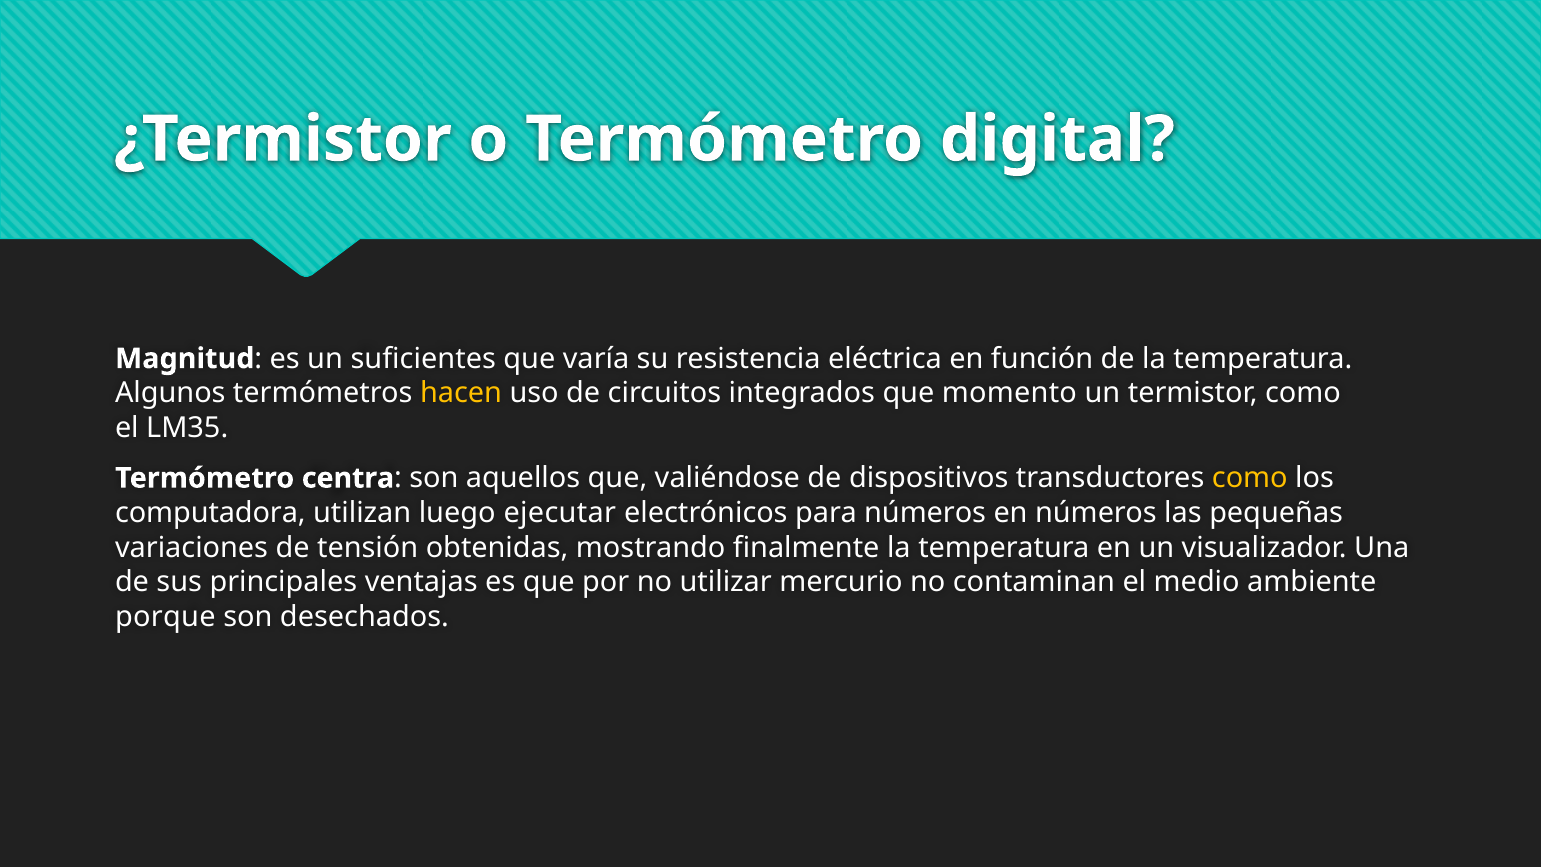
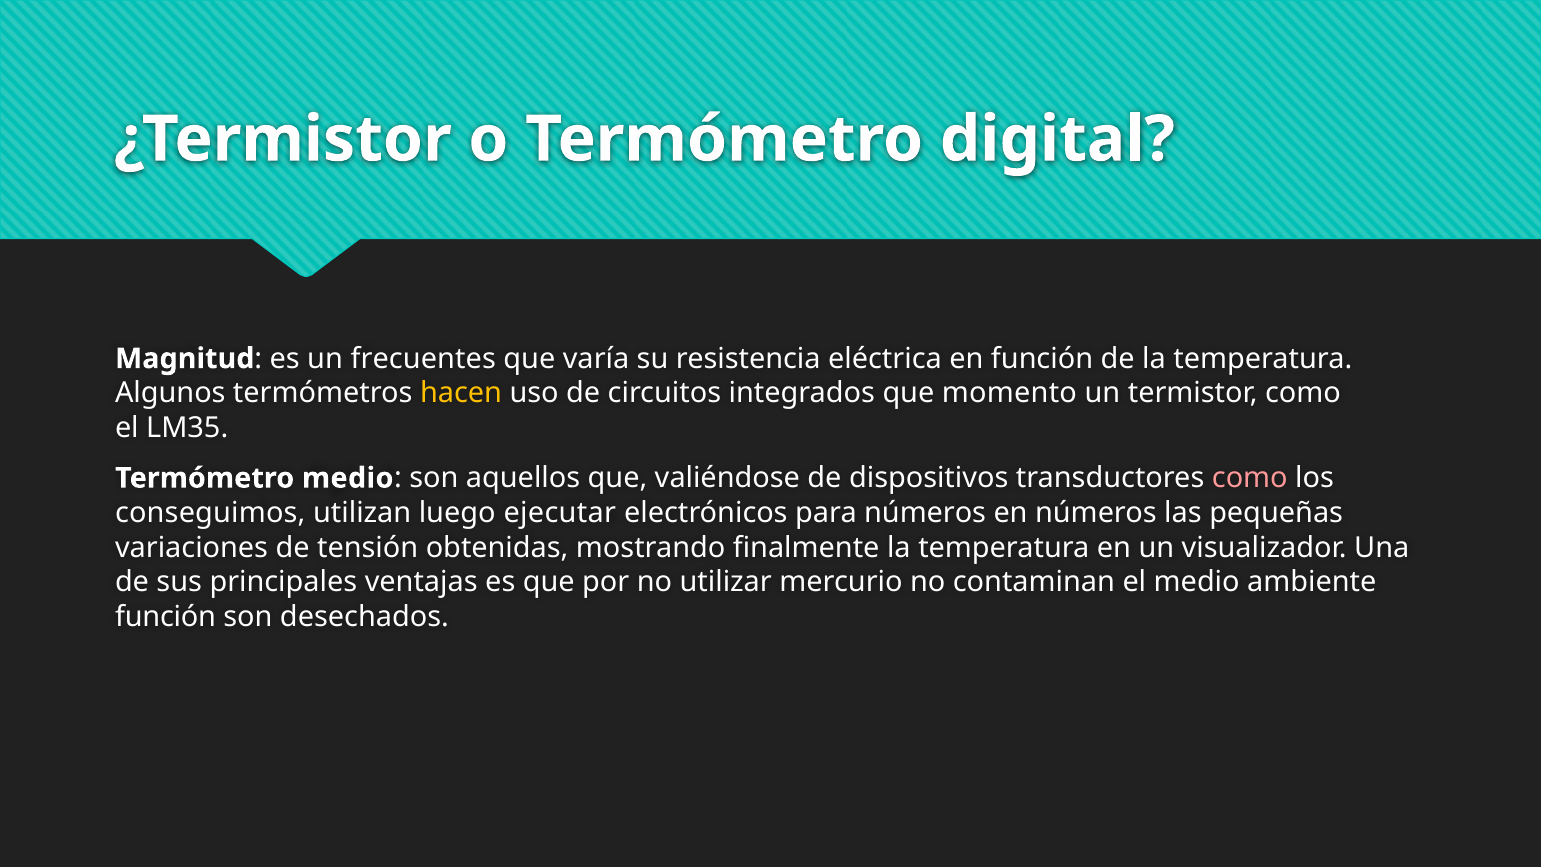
suficientes: suficientes -> frecuentes
Termómetro centra: centra -> medio
como at (1250, 478) colour: yellow -> pink
computadora: computadora -> conseguimos
porque at (165, 617): porque -> función
